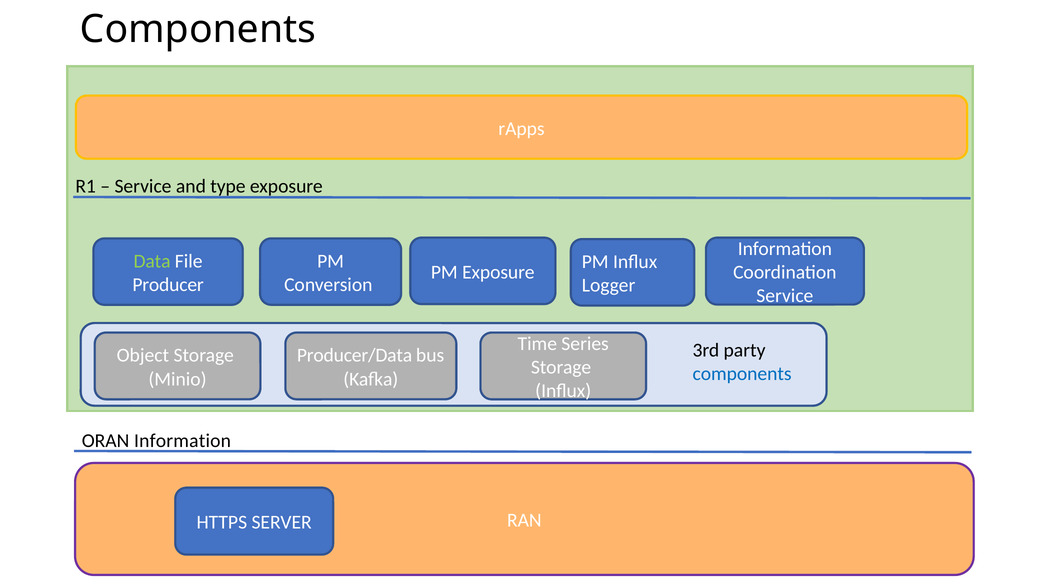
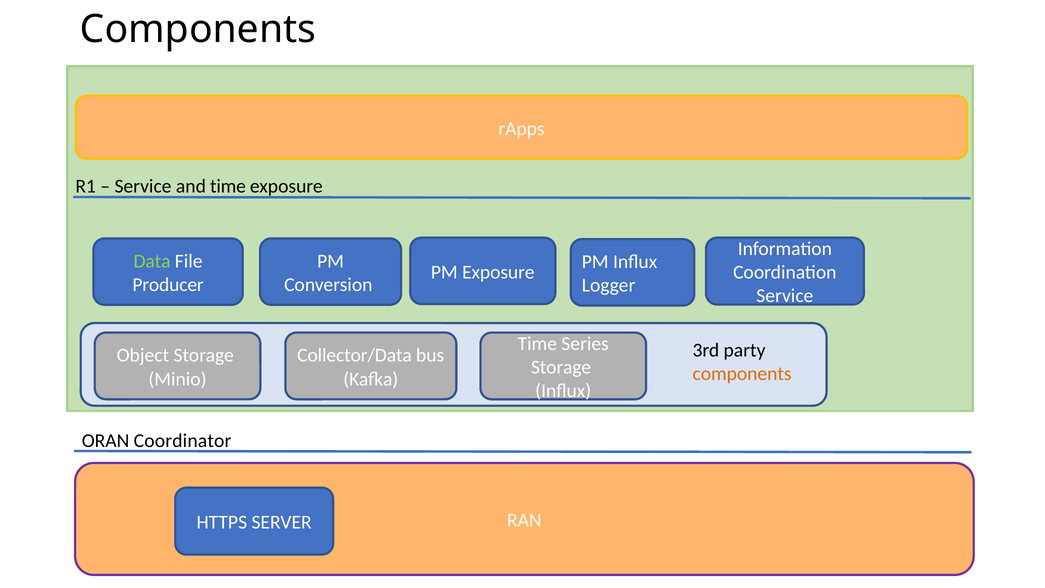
and type: type -> time
Producer/Data: Producer/Data -> Collector/Data
components at (742, 373) colour: blue -> orange
ORAN Information: Information -> Coordinator
